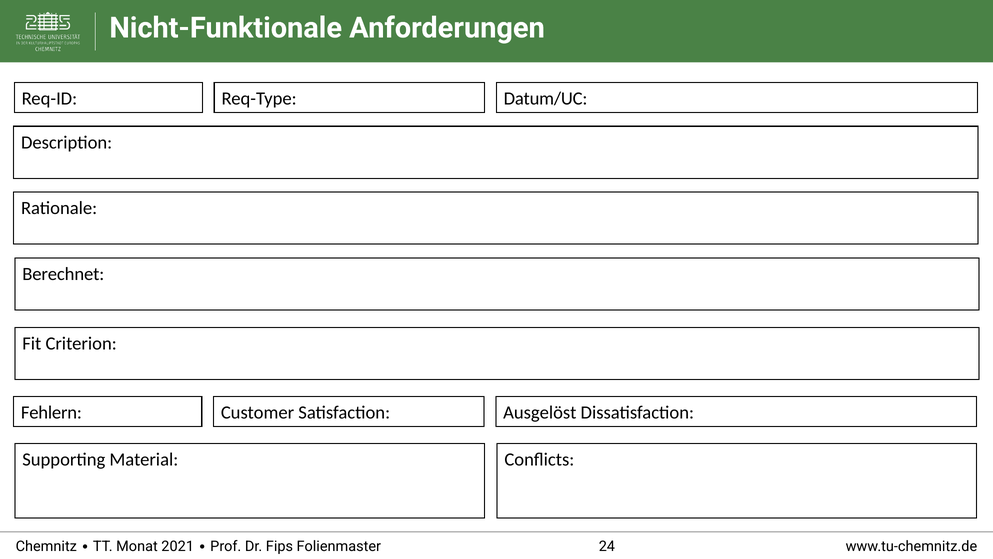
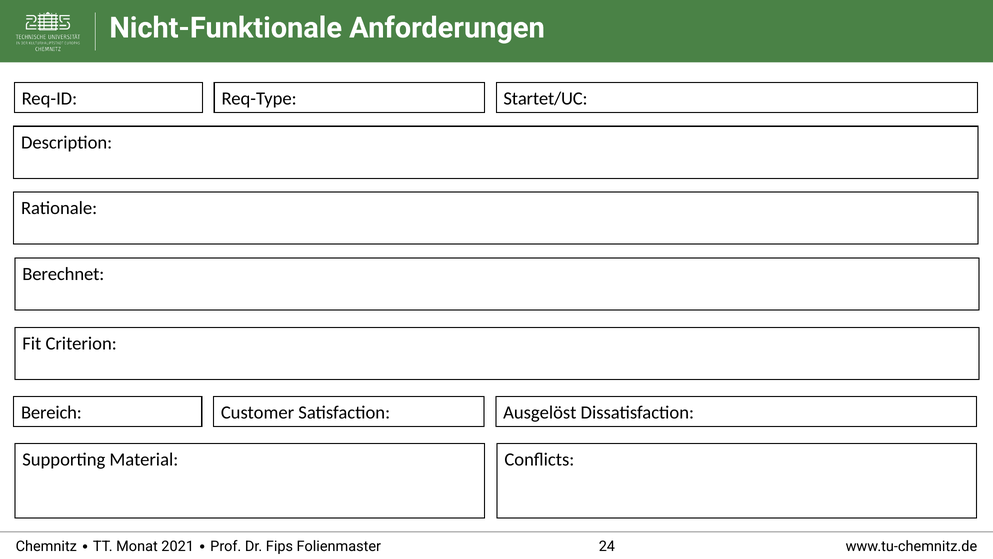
Datum/UC: Datum/UC -> Startet/UC
Fehlern: Fehlern -> Bereich
